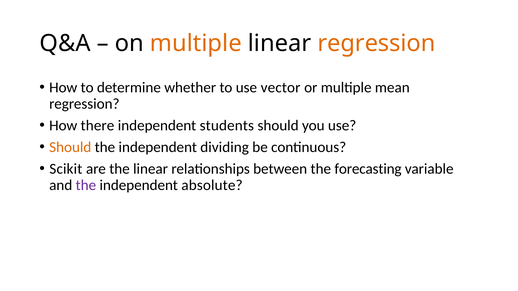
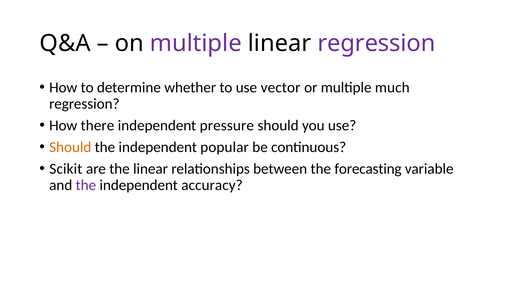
multiple at (196, 44) colour: orange -> purple
regression at (376, 44) colour: orange -> purple
mean: mean -> much
students: students -> pressure
dividing: dividing -> popular
absolute: absolute -> accuracy
